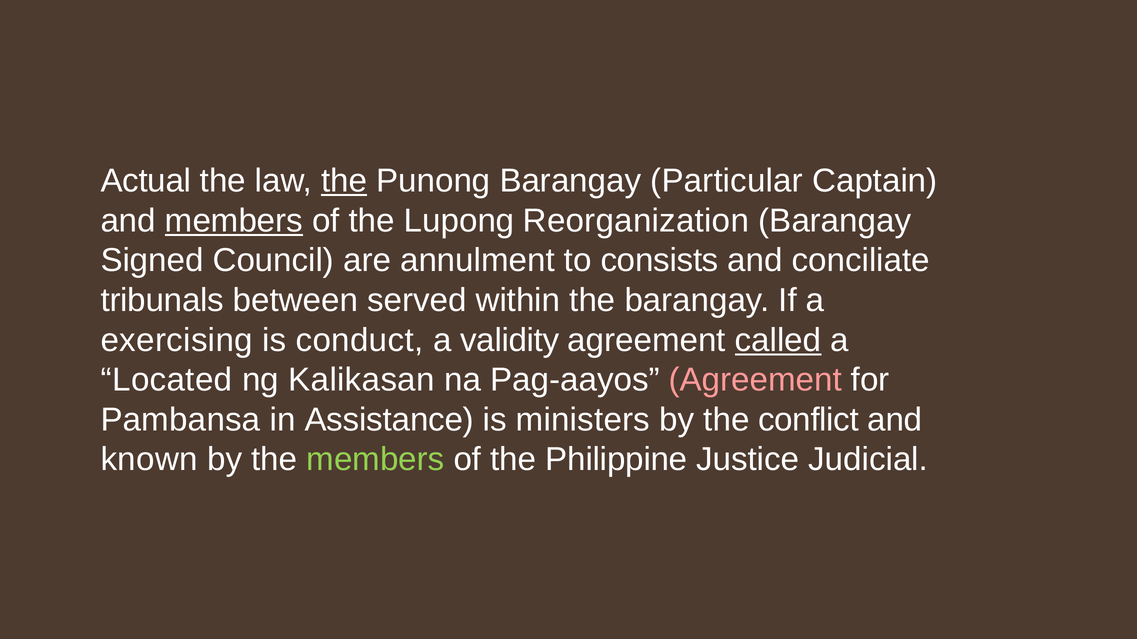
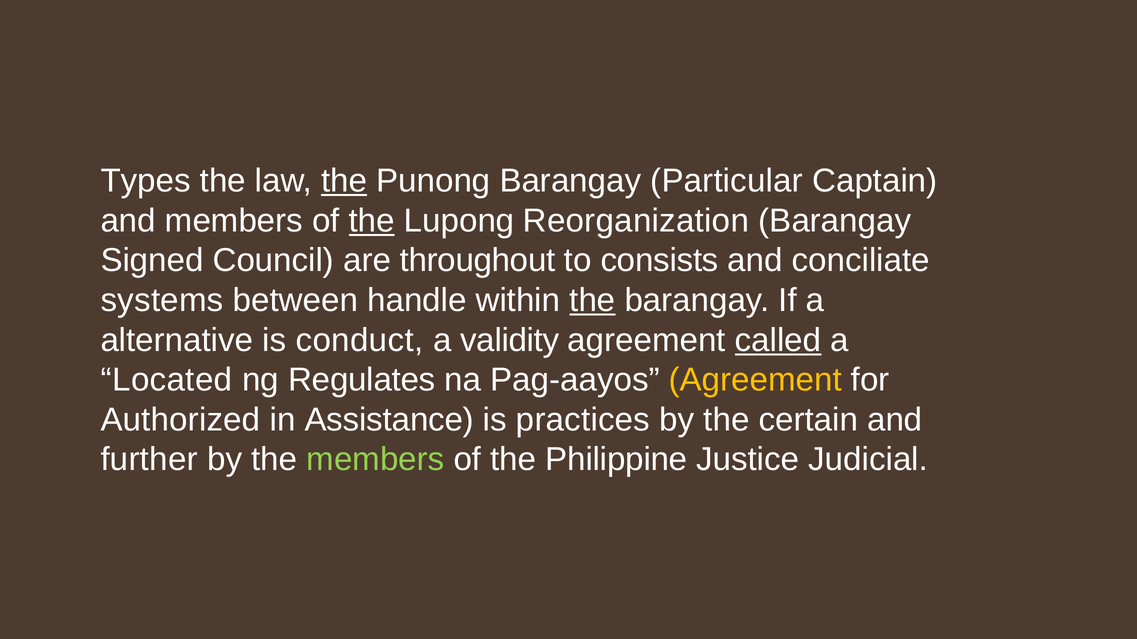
Actual: Actual -> Types
members at (234, 221) underline: present -> none
the at (372, 221) underline: none -> present
annulment: annulment -> throughout
tribunals: tribunals -> systems
served: served -> handle
the at (592, 301) underline: none -> present
exercising: exercising -> alternative
Kalikasan: Kalikasan -> Regulates
Agreement at (755, 380) colour: pink -> yellow
Pambansa: Pambansa -> Authorized
ministers: ministers -> practices
conflict: conflict -> certain
known: known -> further
